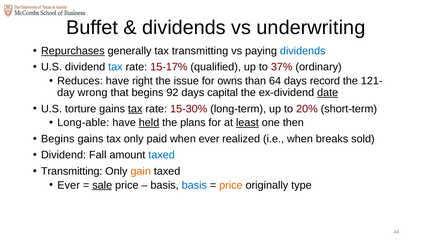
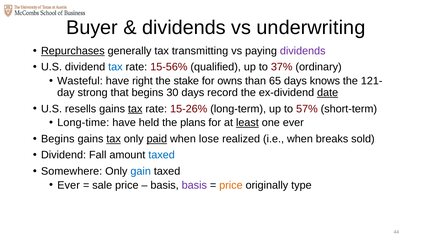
Buffet: Buffet -> Buyer
dividends at (303, 51) colour: blue -> purple
15-17%: 15-17% -> 15-56%
Reduces: Reduces -> Wasteful
issue: issue -> stake
64: 64 -> 65
record: record -> knows
wrong: wrong -> strong
92: 92 -> 30
capital: capital -> record
torture: torture -> resells
15-30%: 15-30% -> 15-26%
20%: 20% -> 57%
Long-able: Long-able -> Long-time
held underline: present -> none
one then: then -> ever
tax at (114, 139) underline: none -> present
paid underline: none -> present
when ever: ever -> lose
Transmitting at (72, 171): Transmitting -> Somewhere
gain colour: orange -> blue
sale underline: present -> none
basis at (194, 185) colour: blue -> purple
